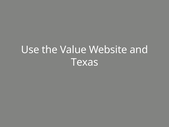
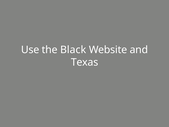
Value: Value -> Black
